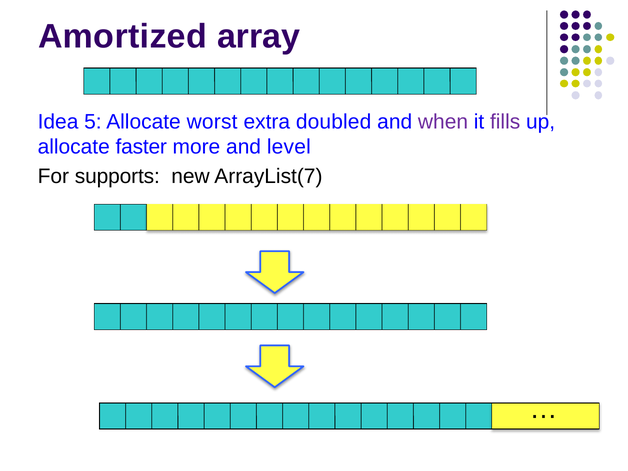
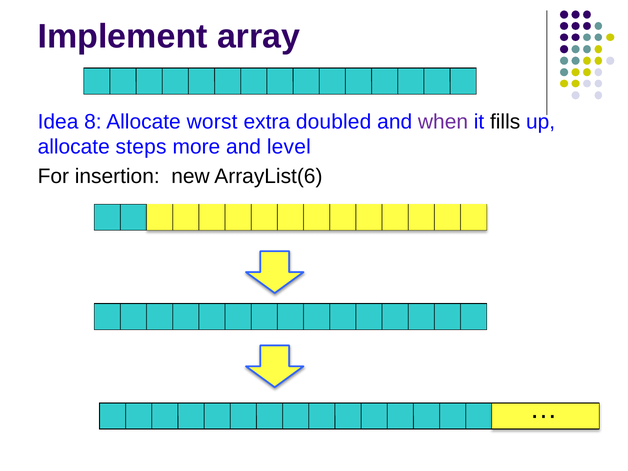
Amortized: Amortized -> Implement
5: 5 -> 8
fills colour: purple -> black
faster: faster -> steps
supports: supports -> insertion
ArrayList(7: ArrayList(7 -> ArrayList(6
